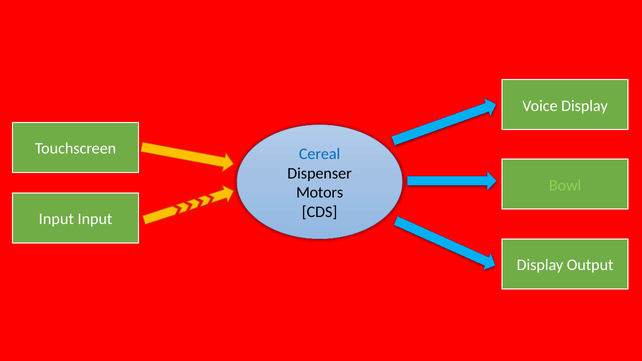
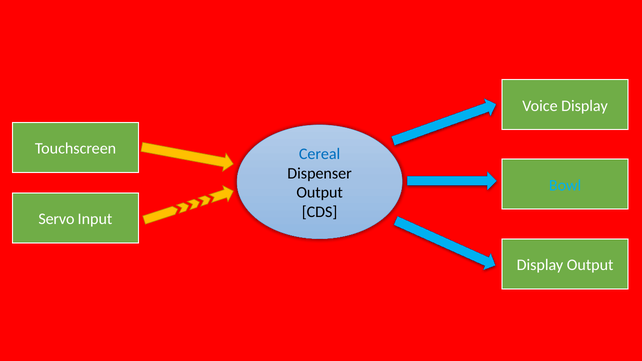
Bowl colour: light green -> light blue
Motors at (320, 193): Motors -> Output
Input at (56, 219): Input -> Servo
